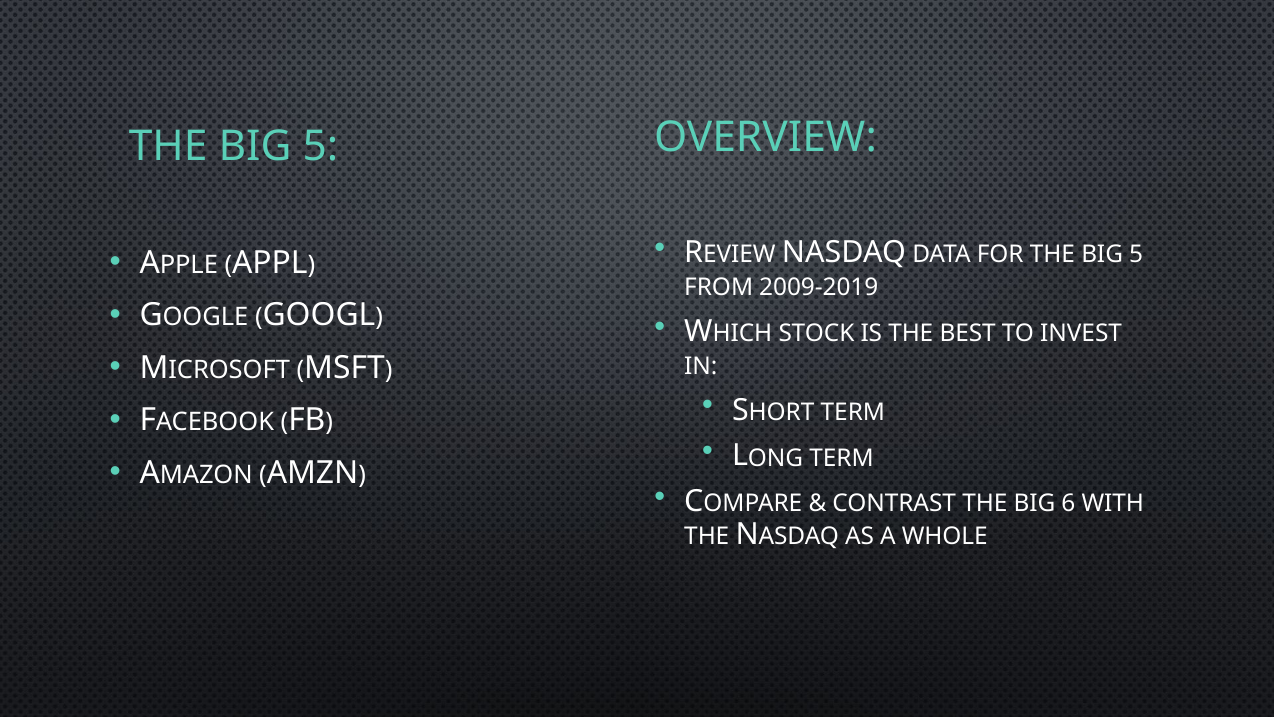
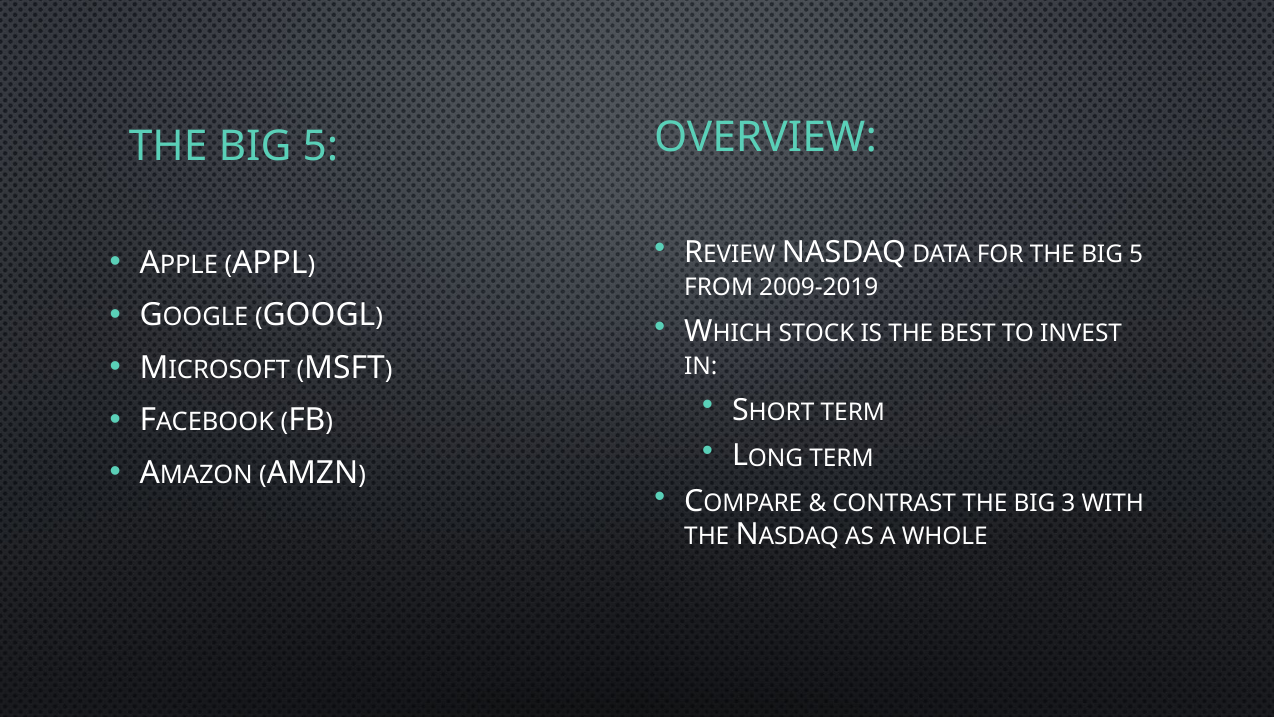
6: 6 -> 3
